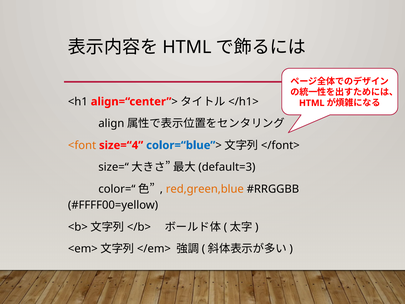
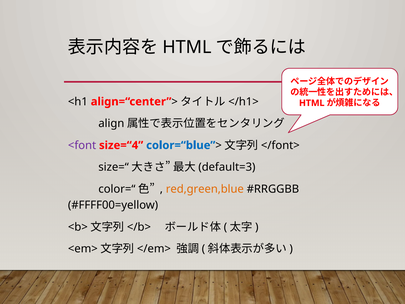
<font colour: orange -> purple
